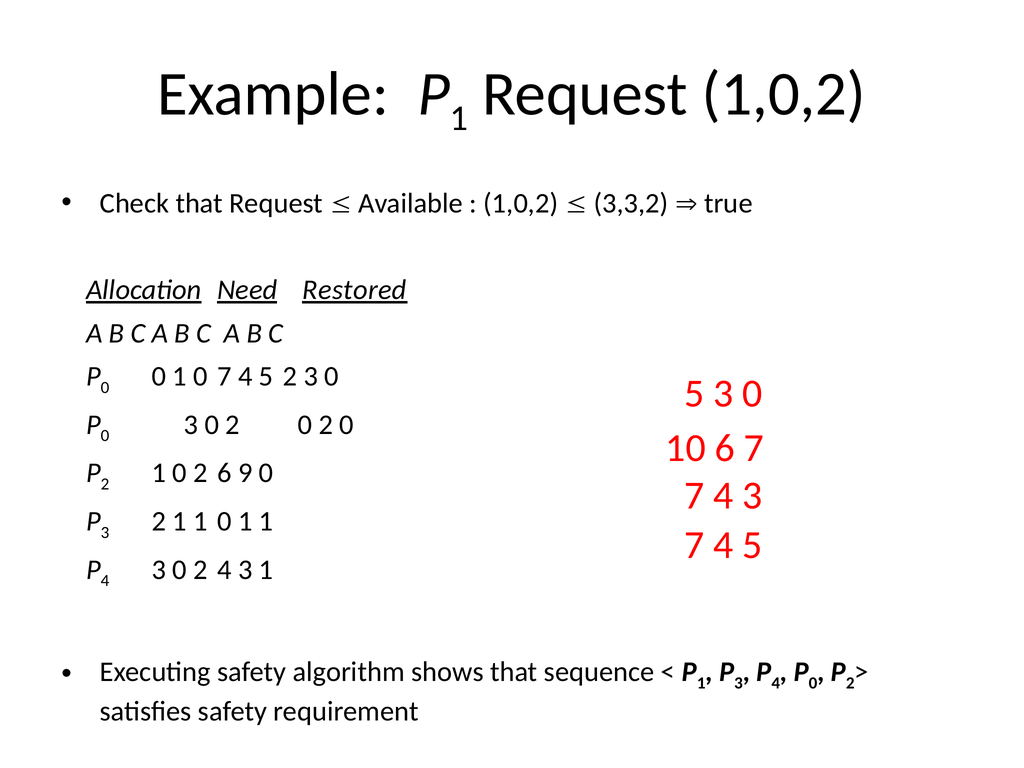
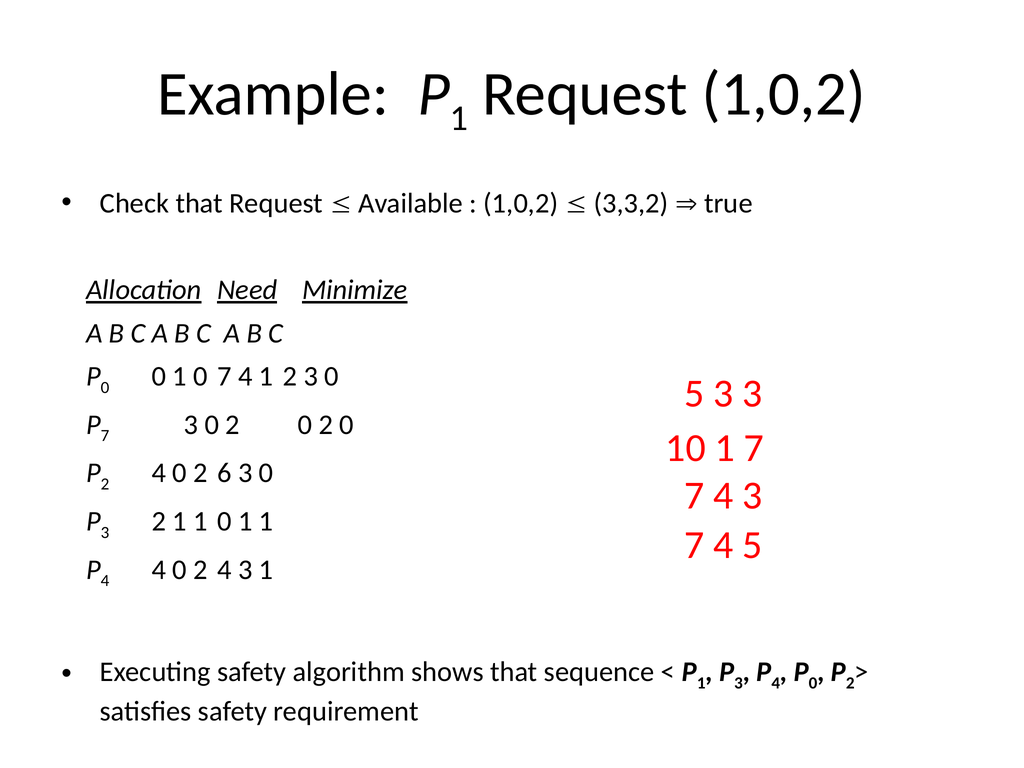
Restored: Restored -> Minimize
0 7 4 5: 5 -> 1
5 3 0: 0 -> 3
0 at (105, 436): 0 -> 7
10 6: 6 -> 1
1 at (159, 473): 1 -> 4
6 9: 9 -> 3
3 at (159, 570): 3 -> 4
